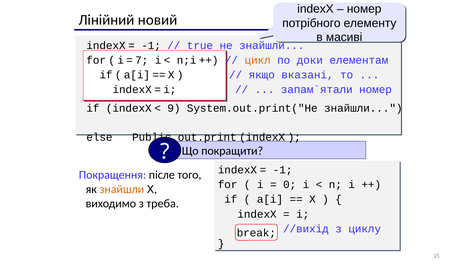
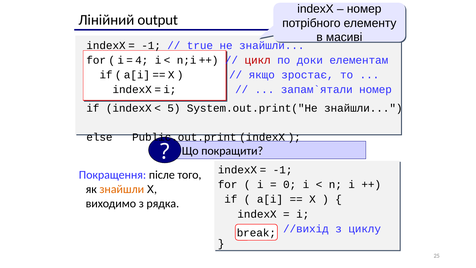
новий: новий -> output
7: 7 -> 4
цикл colour: orange -> red
вказані: вказані -> зростає
9: 9 -> 5
треба: треба -> рядка
